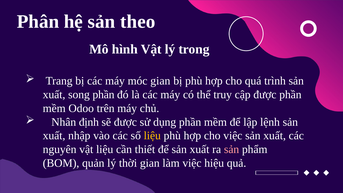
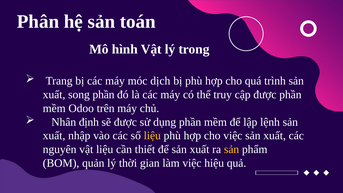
theo: theo -> toán
móc gian: gian -> dịch
sản at (232, 149) colour: pink -> yellow
